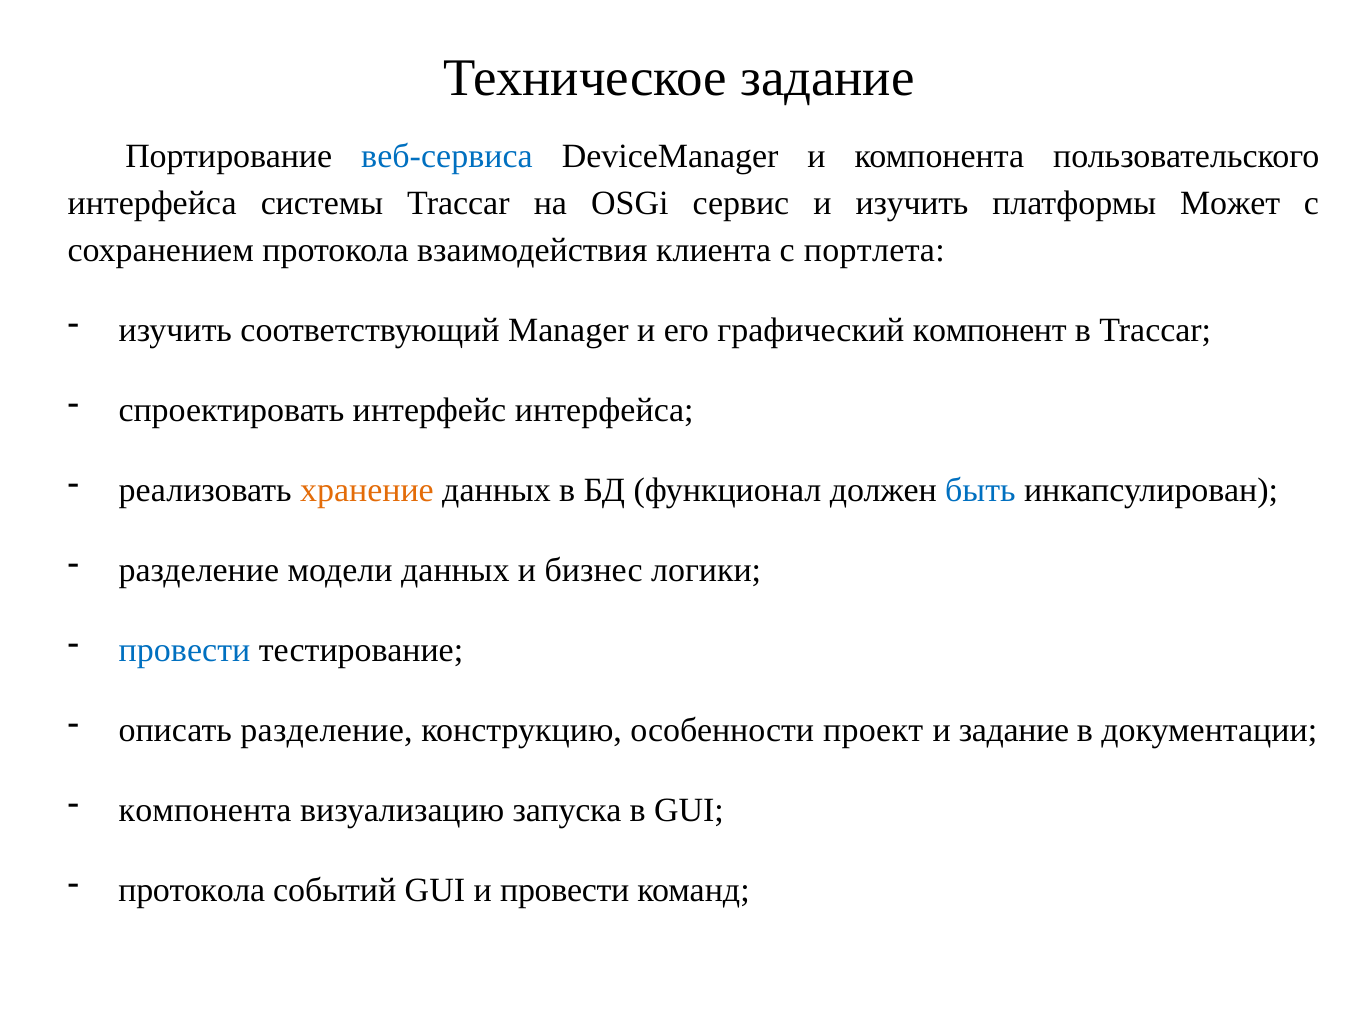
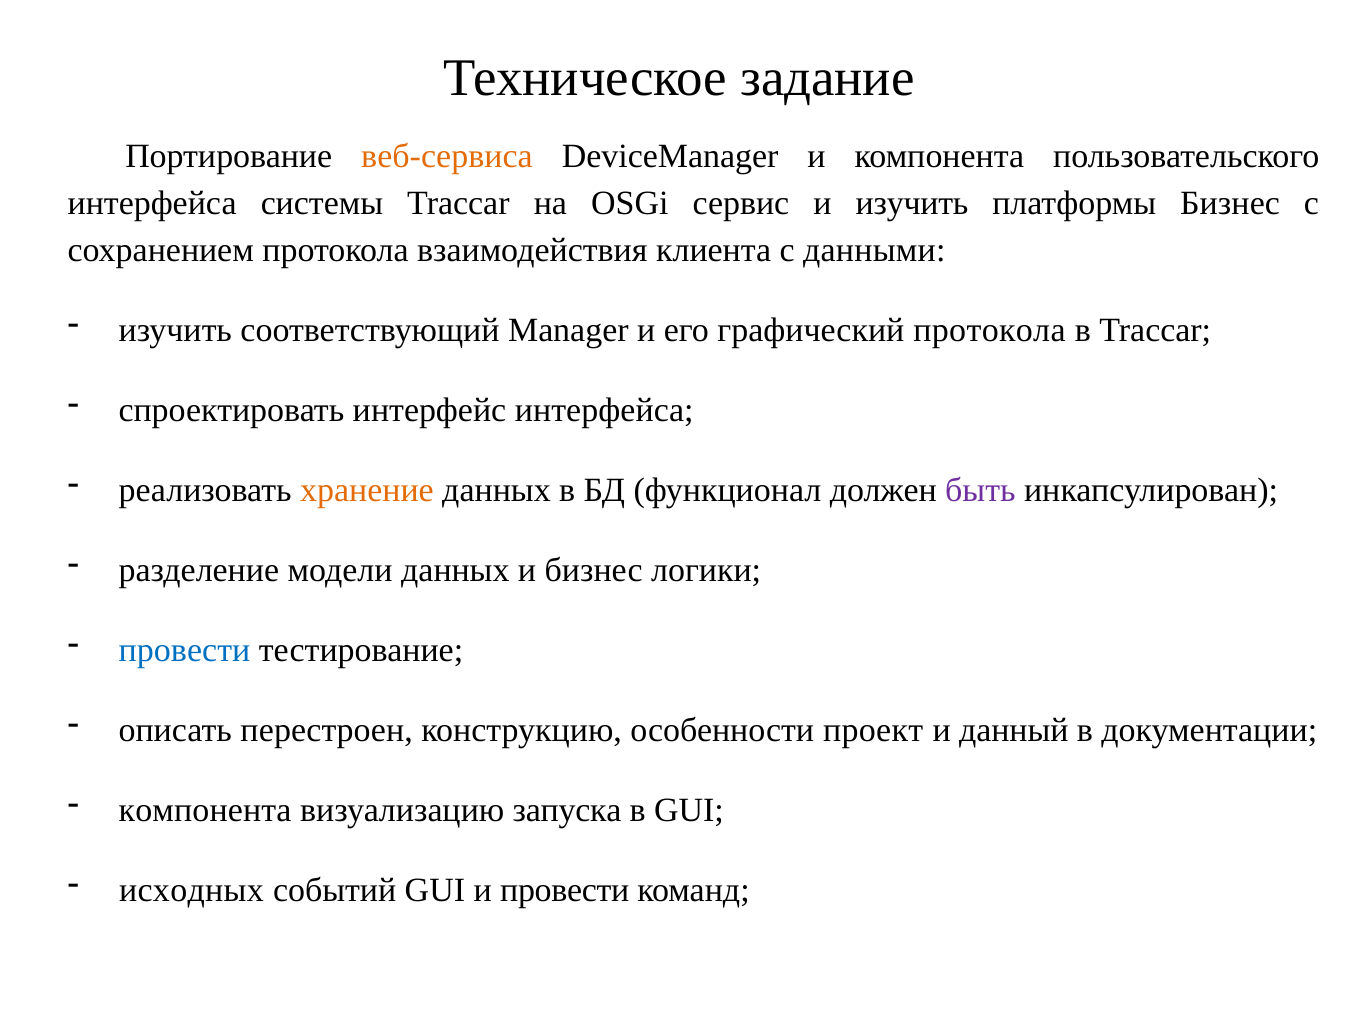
веб-сервиса colour: blue -> orange
платформы Может: Может -> Бизнес
портлета: портлета -> данными
графический компонент: компонент -> протокола
быть colour: blue -> purple
описать разделение: разделение -> перестроен
и задание: задание -> данный
протокола at (192, 890): протокола -> исходных
